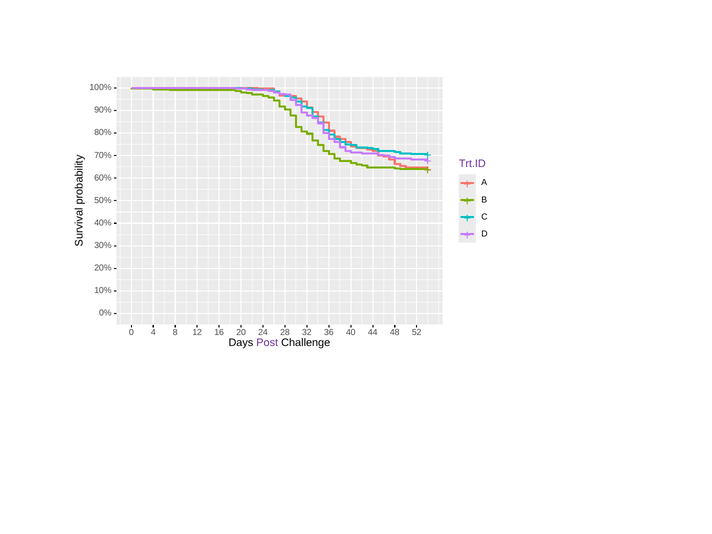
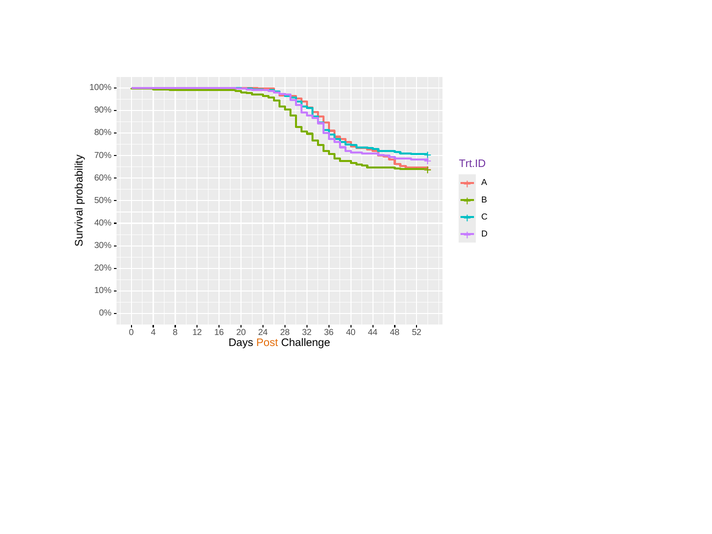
Post colour: purple -> orange
